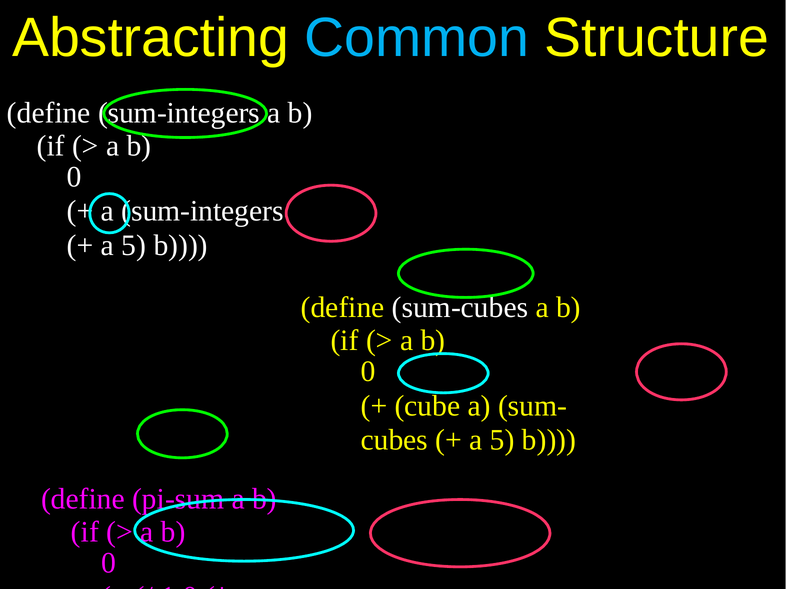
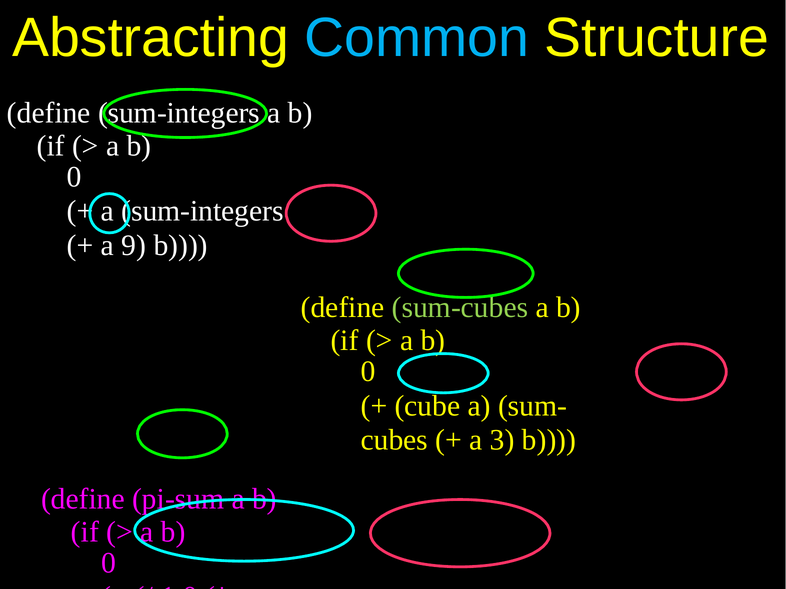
5 at (134, 245): 5 -> 9
sum-cubes colour: white -> light green
5 at (502, 440): 5 -> 3
